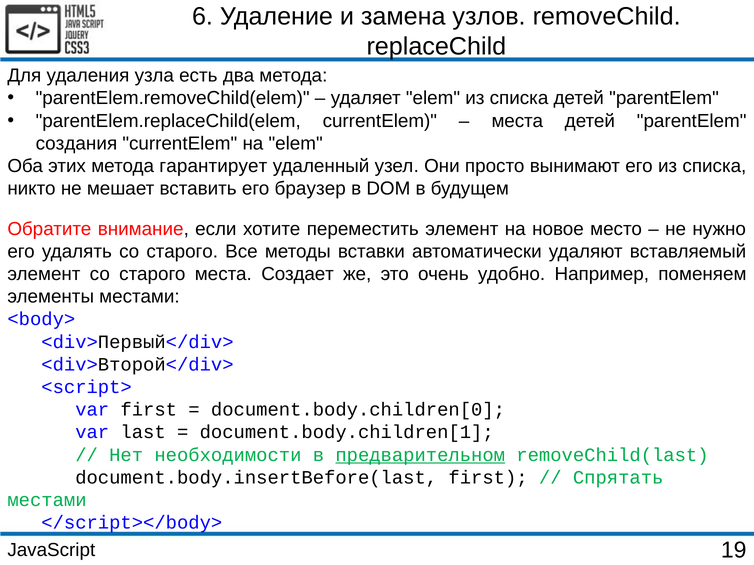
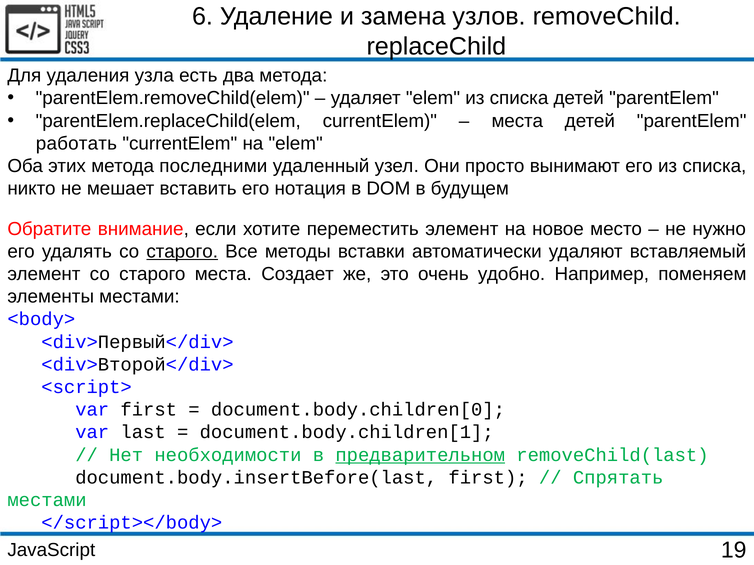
создания: создания -> работать
гарантирует: гарантирует -> последними
браузер: браузер -> нотация
старого at (182, 252) underline: none -> present
